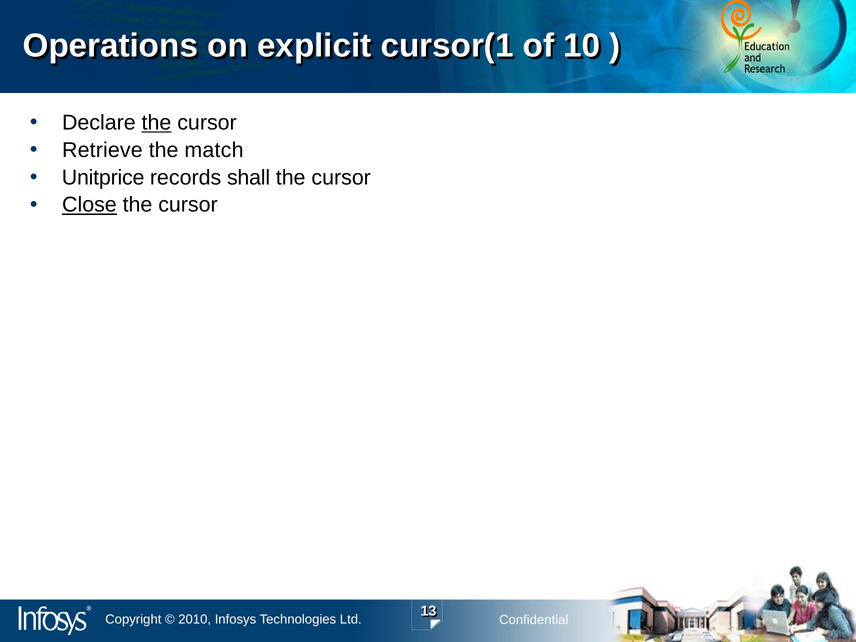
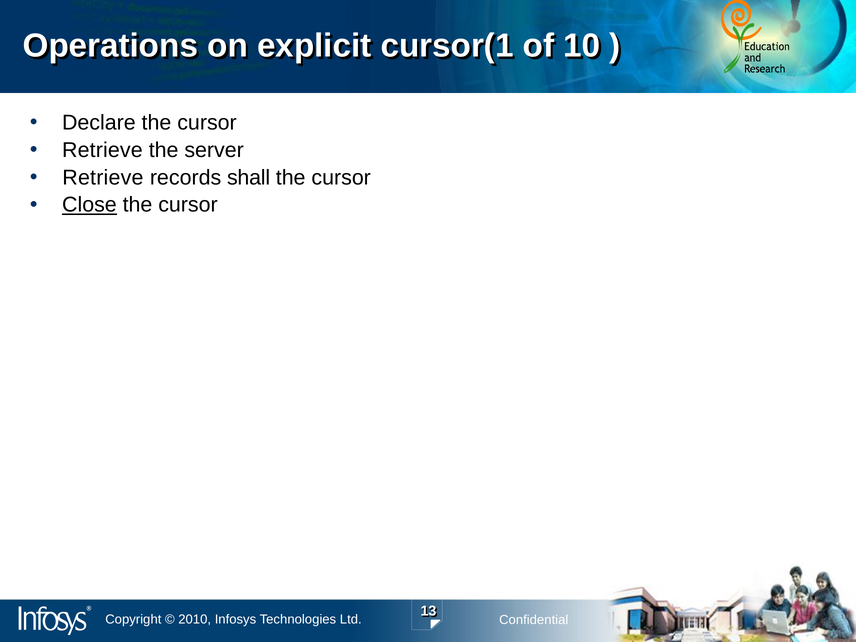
the at (156, 123) underline: present -> none
match: match -> server
Unitprice at (103, 178): Unitprice -> Retrieve
